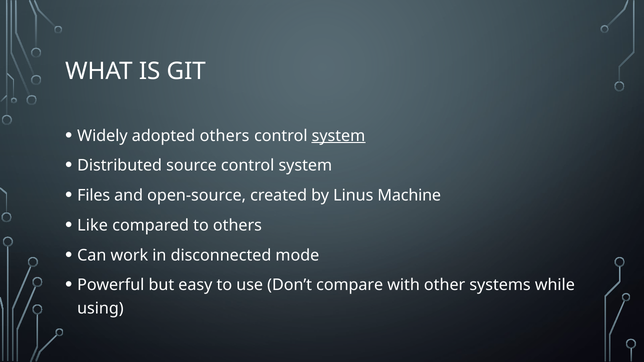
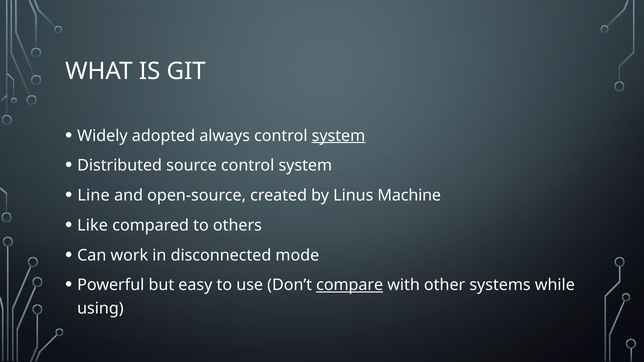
adopted others: others -> always
Files: Files -> Line
compare underline: none -> present
